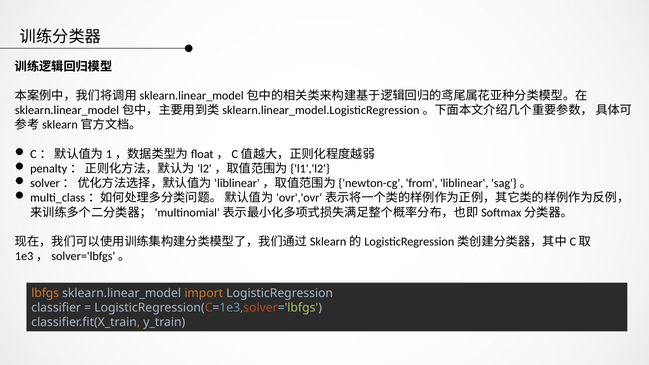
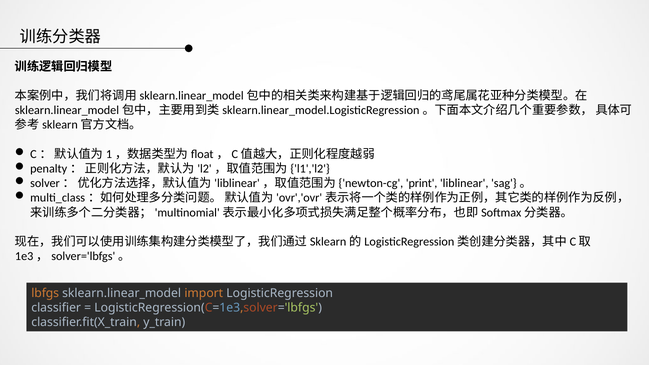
from: from -> print
